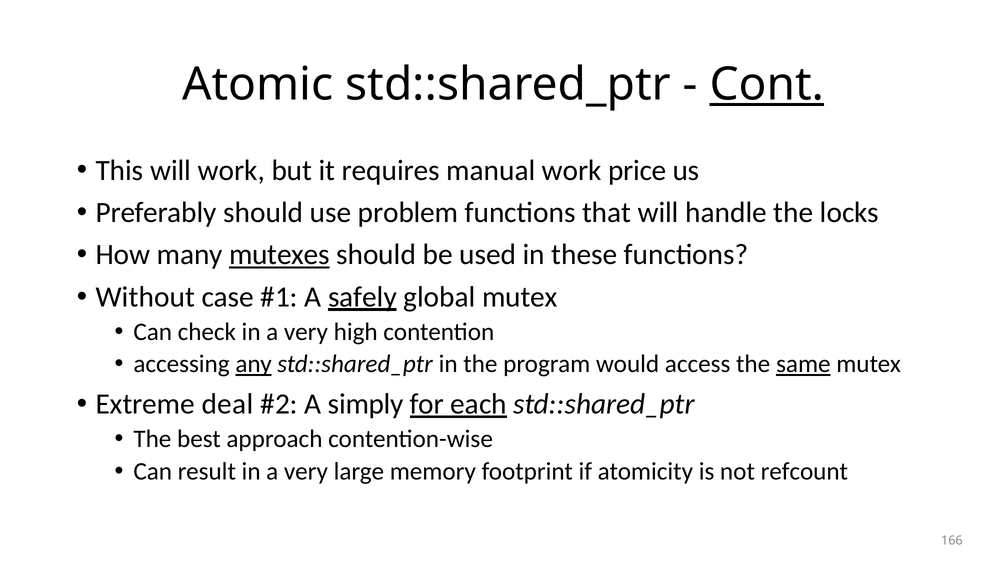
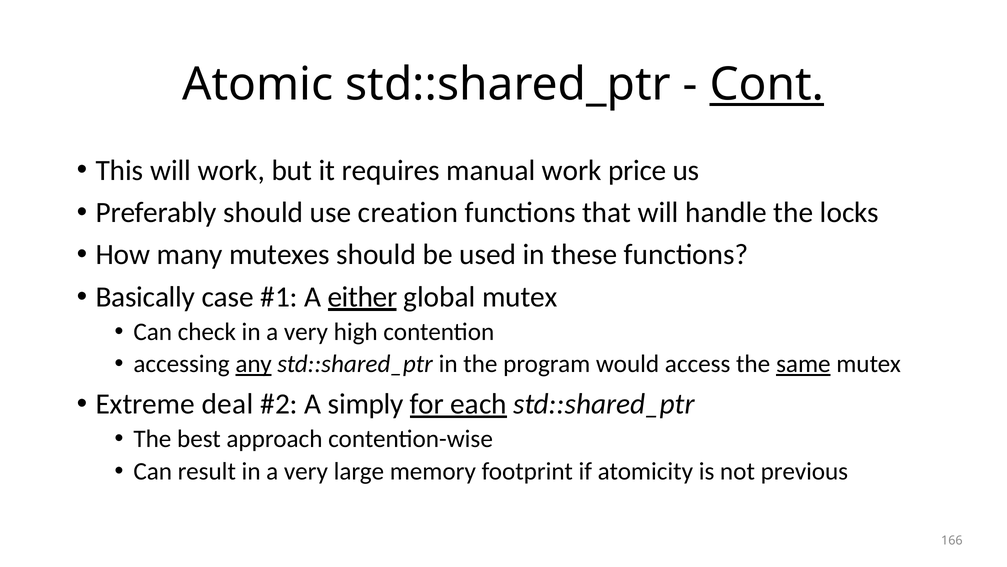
problem: problem -> creation
mutexes underline: present -> none
Without: Without -> Basically
safely: safely -> either
refcount: refcount -> previous
